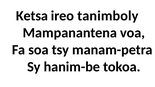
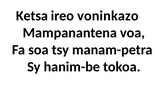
tanimboly: tanimboly -> voninkazo
